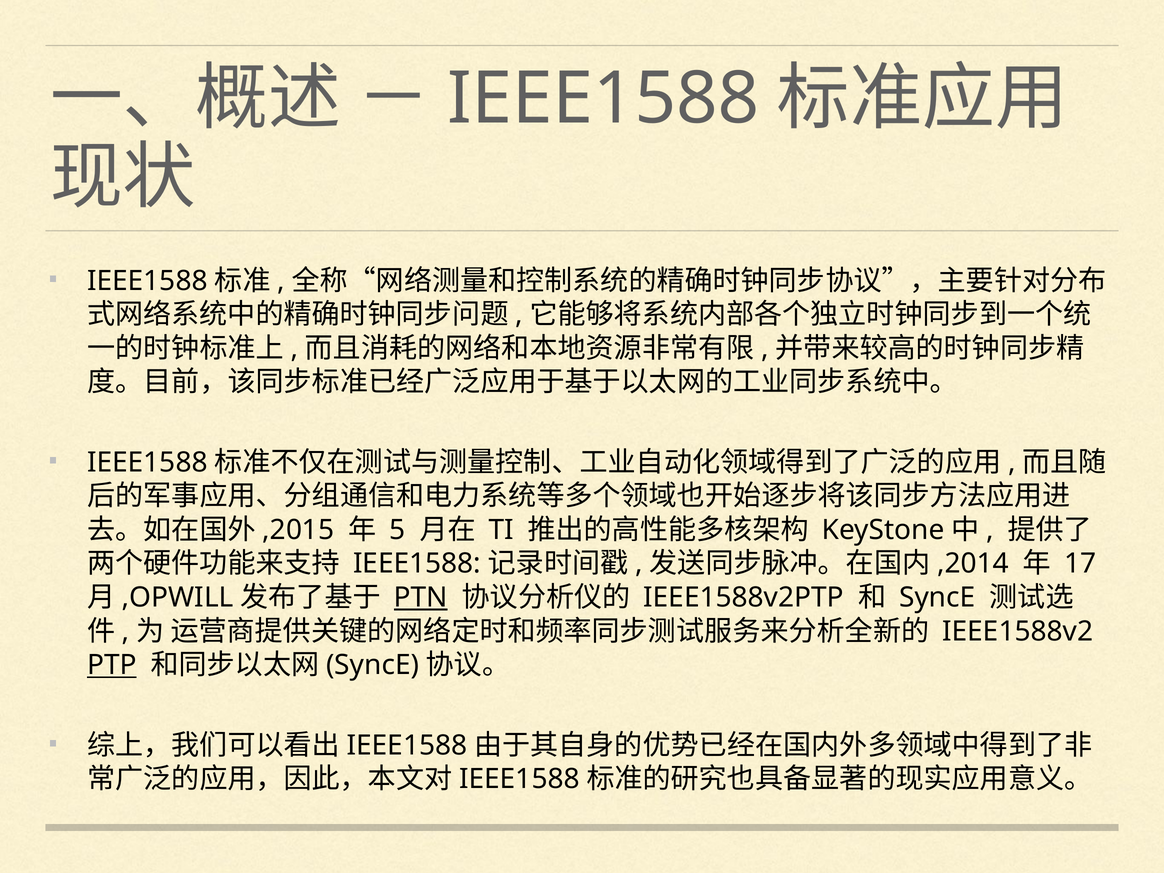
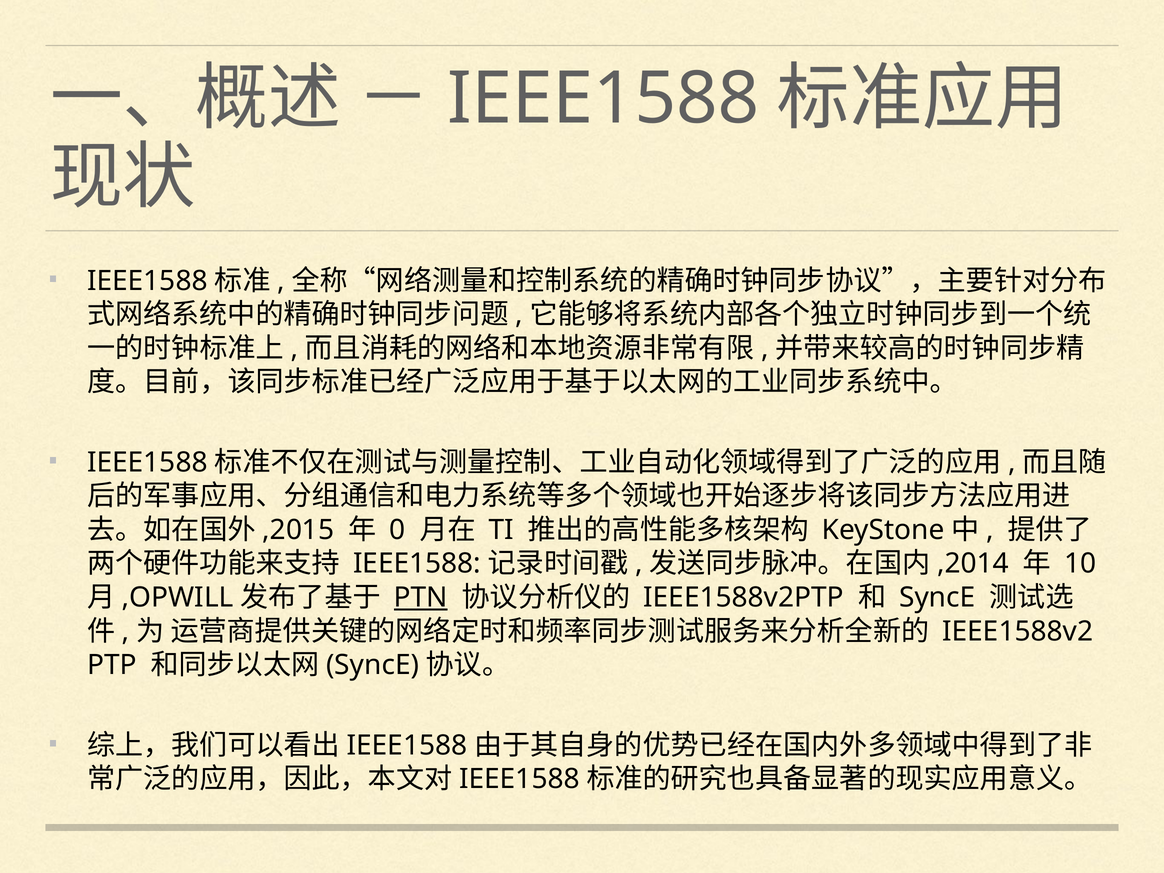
5: 5 -> 0
17: 17 -> 10
PTP underline: present -> none
